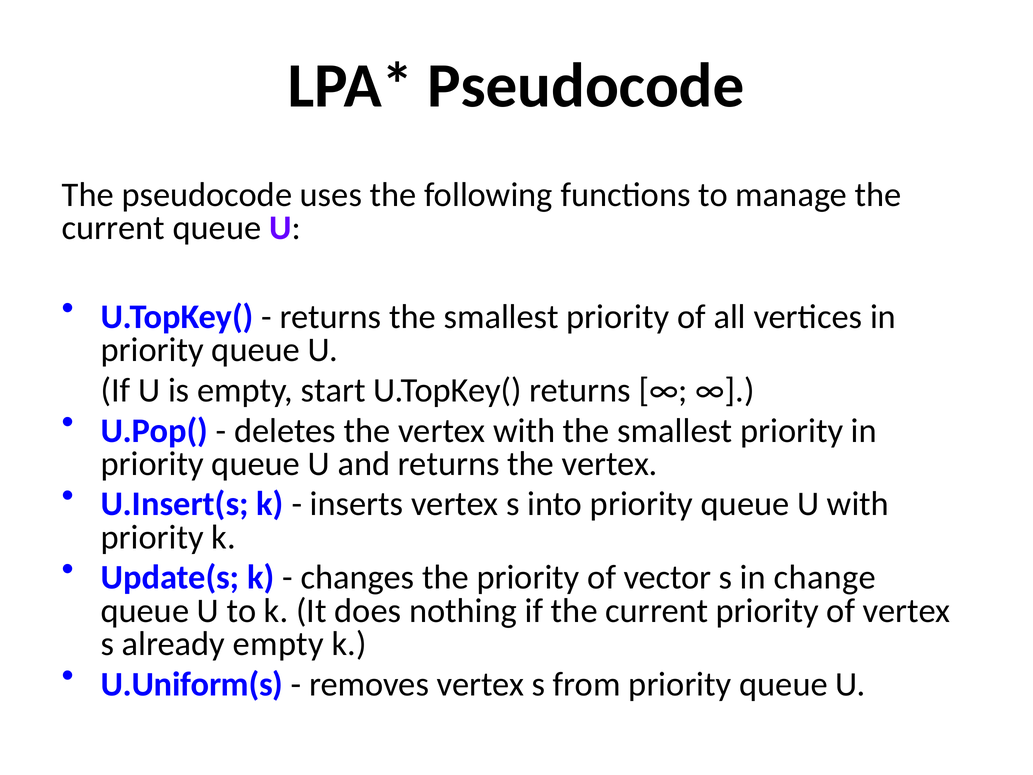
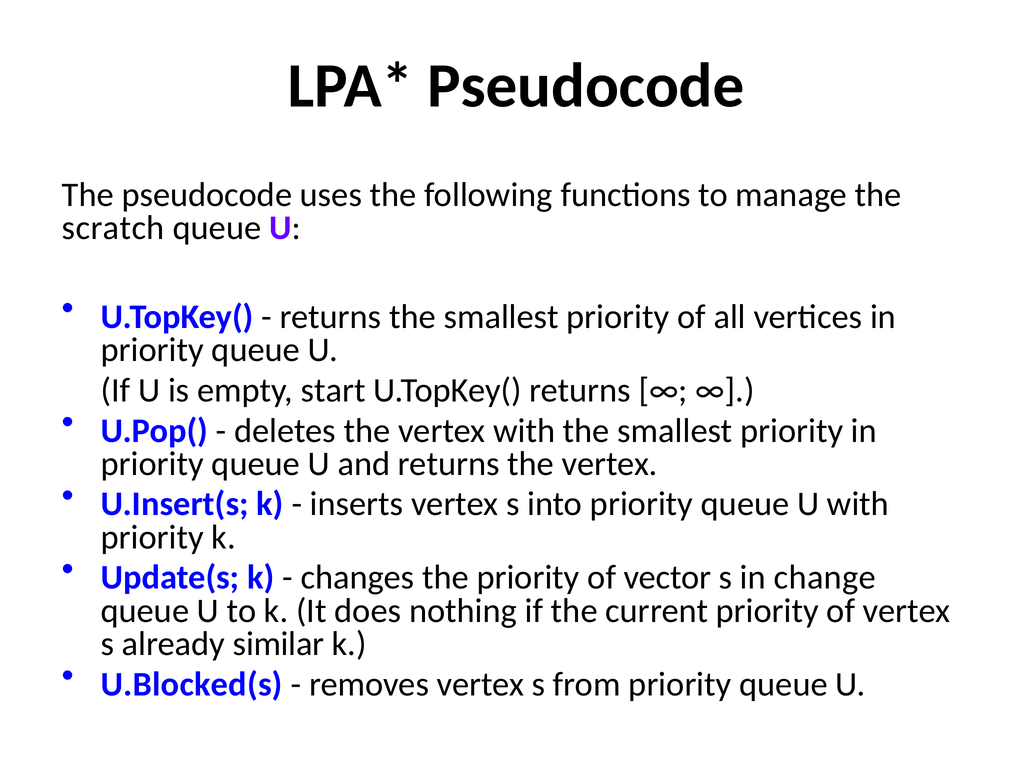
current at (113, 228): current -> scratch
already empty: empty -> similar
U.Uniform(s: U.Uniform(s -> U.Blocked(s
